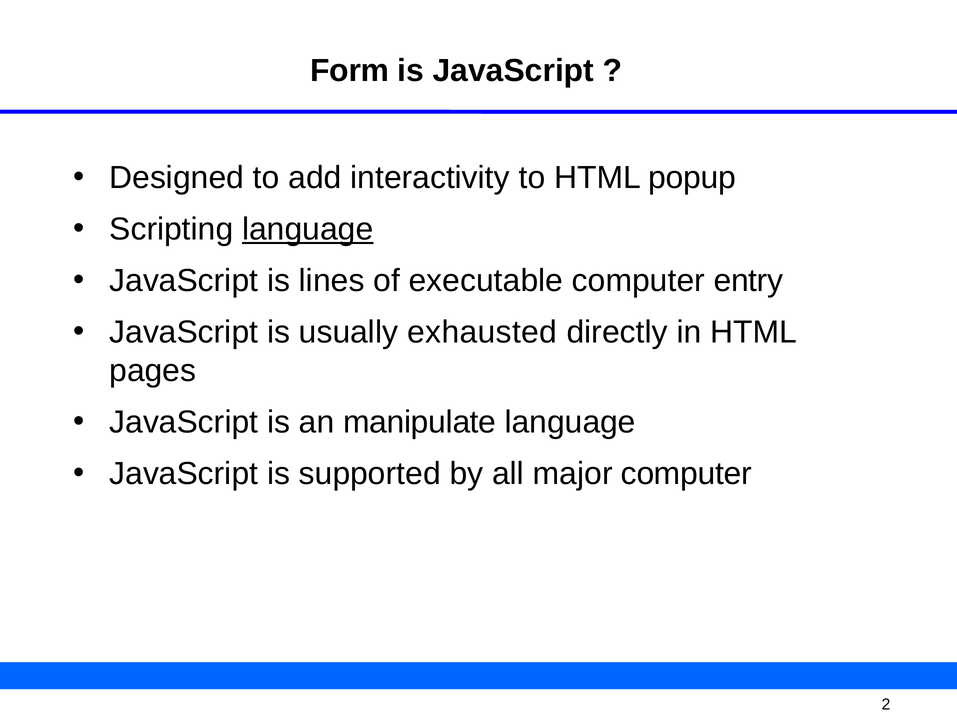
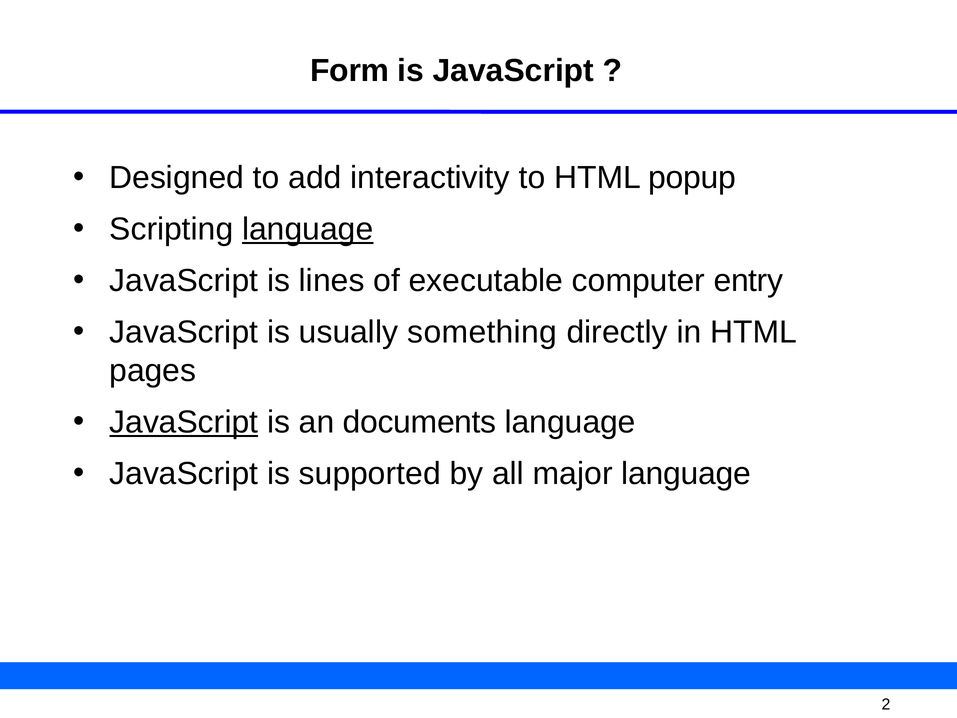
exhausted: exhausted -> something
JavaScript at (184, 422) underline: none -> present
manipulate: manipulate -> documents
major computer: computer -> language
